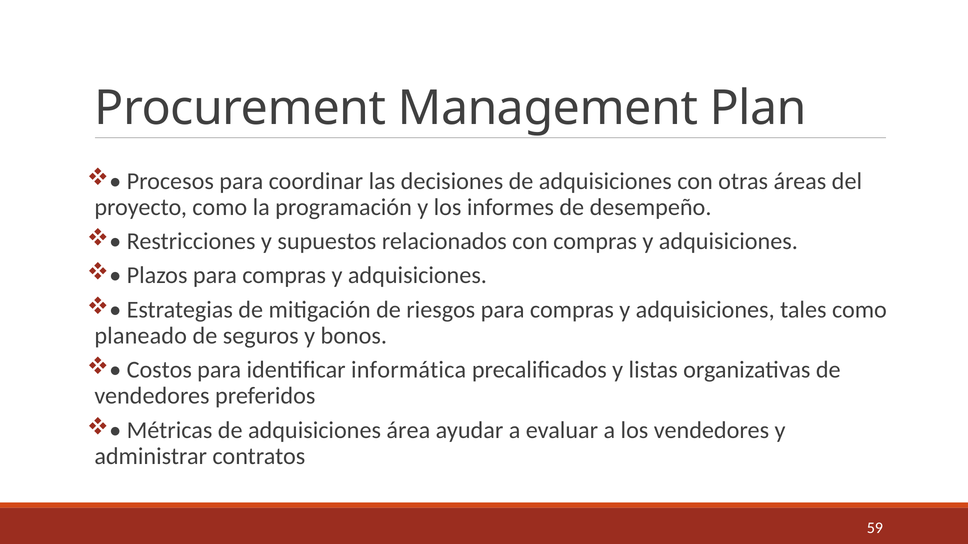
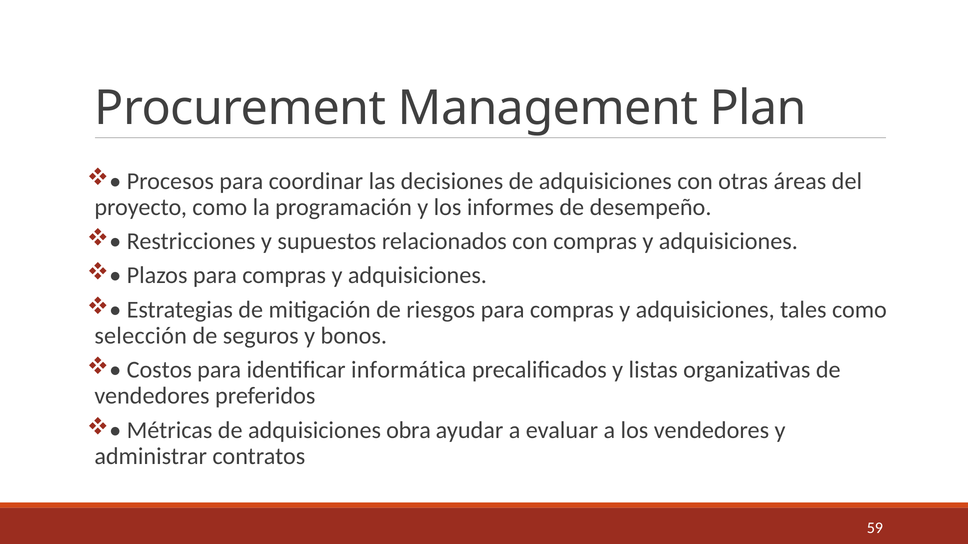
planeado: planeado -> selección
área: área -> obra
